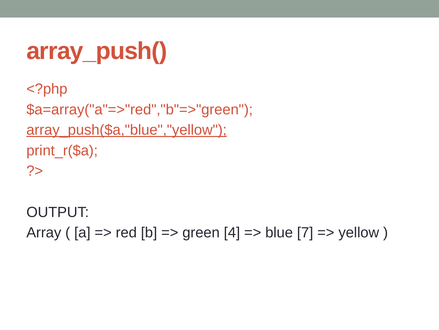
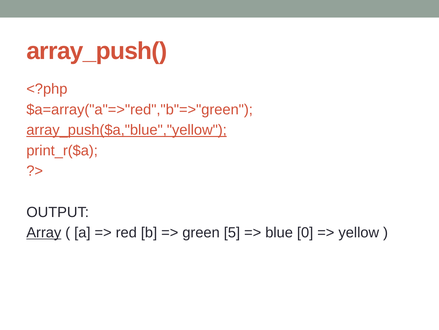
Array underline: none -> present
4: 4 -> 5
7: 7 -> 0
